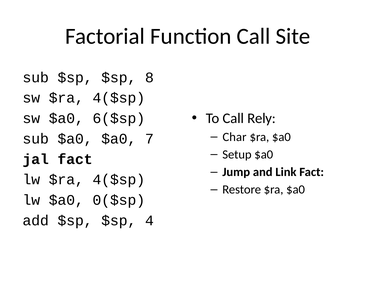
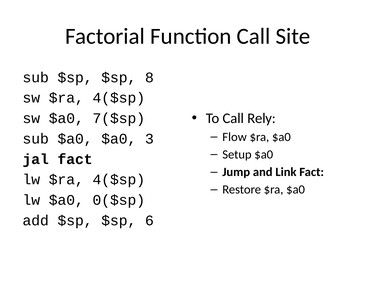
6($sp: 6($sp -> 7($sp
Char: Char -> Flow
7: 7 -> 3
4: 4 -> 6
